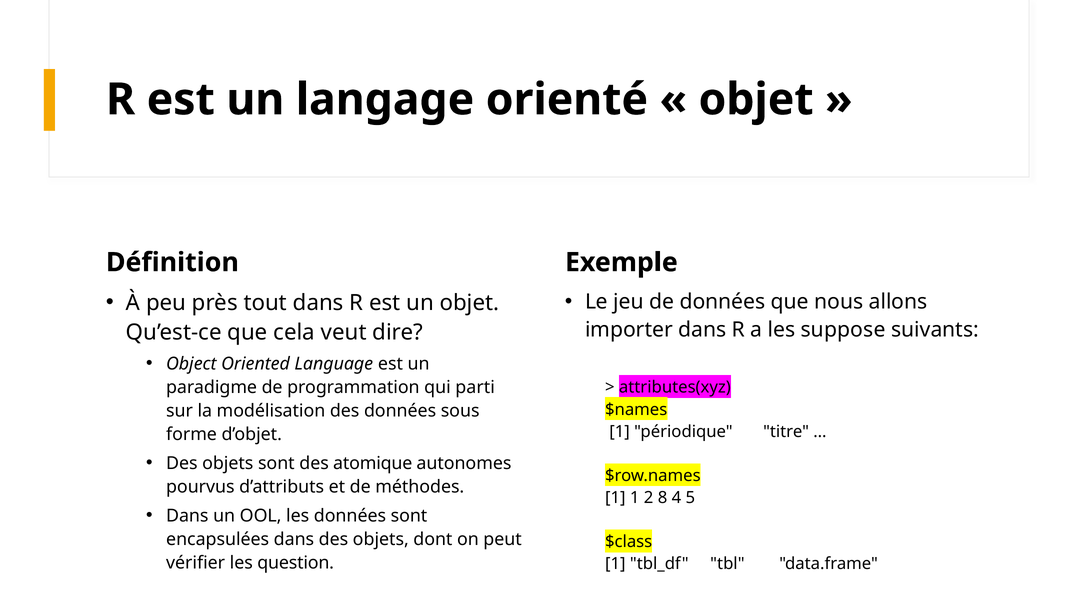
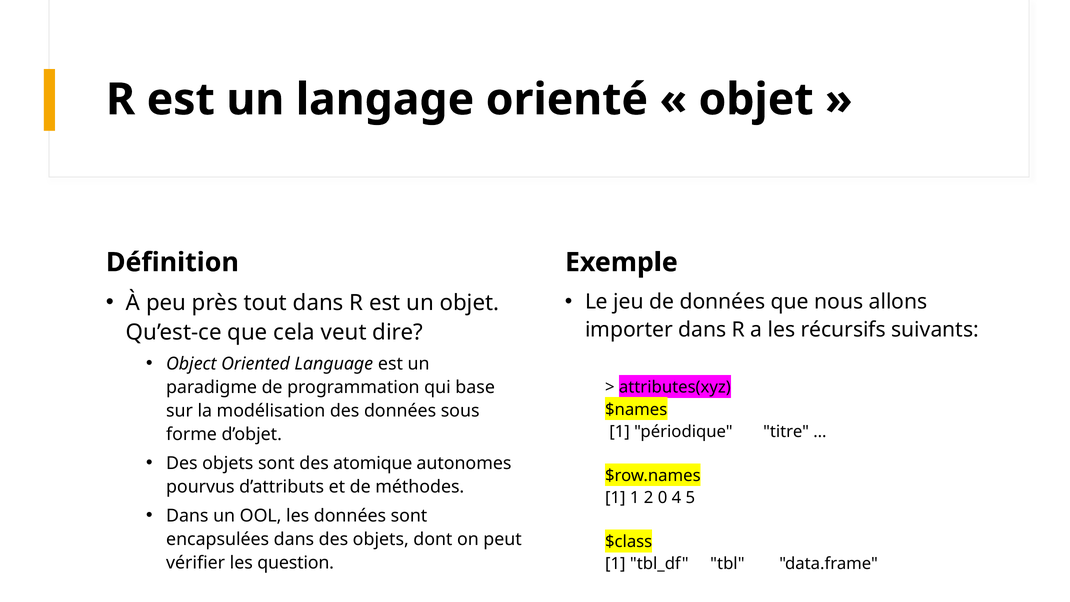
suppose: suppose -> récursifs
parti: parti -> base
8: 8 -> 0
